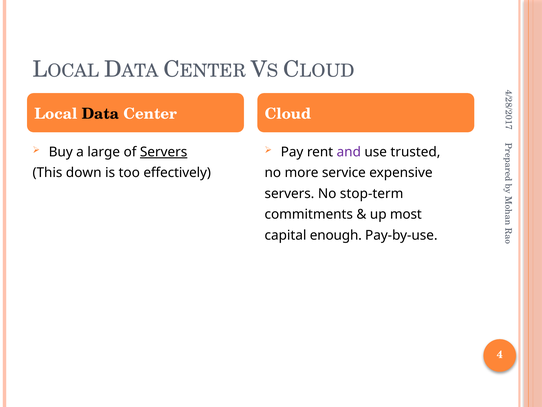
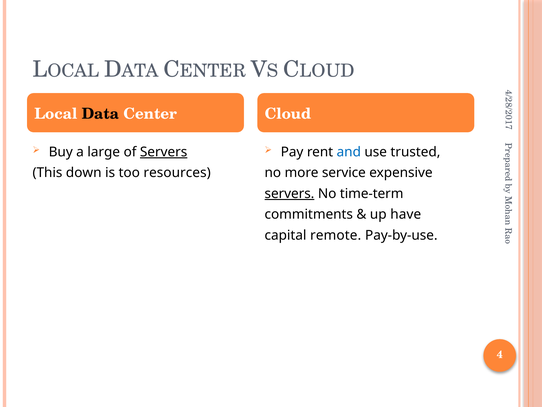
and colour: purple -> blue
effectively: effectively -> resources
servers at (289, 193) underline: none -> present
stop-term: stop-term -> time-term
most: most -> have
enough: enough -> remote
